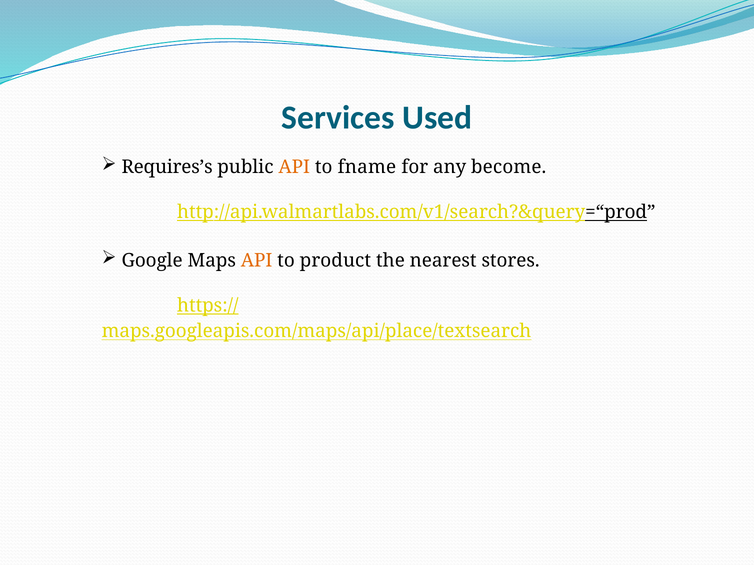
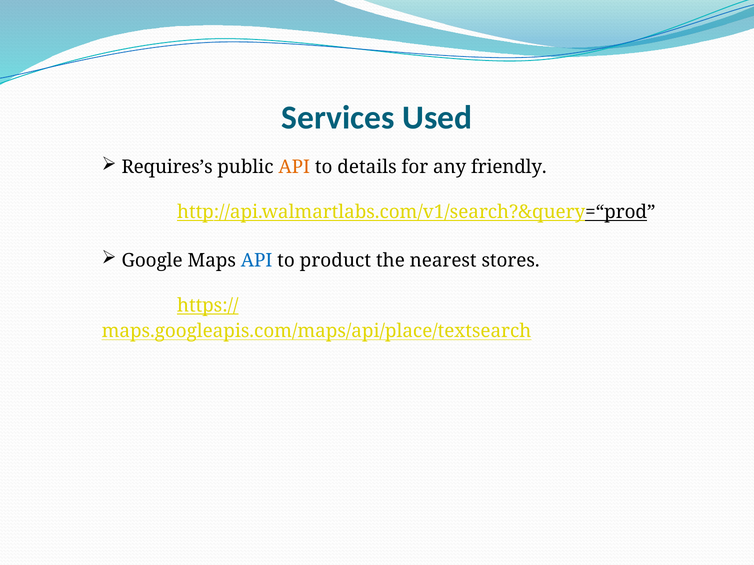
fname: fname -> details
become: become -> friendly
API at (257, 261) colour: orange -> blue
